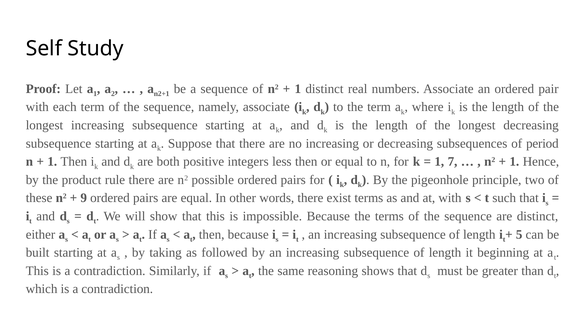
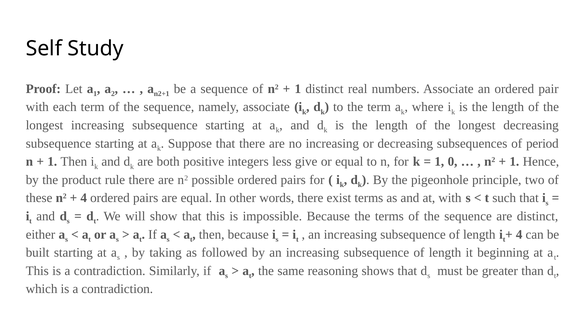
less then: then -> give
7: 7 -> 0
9 at (84, 198): 9 -> 4
5 at (519, 234): 5 -> 4
